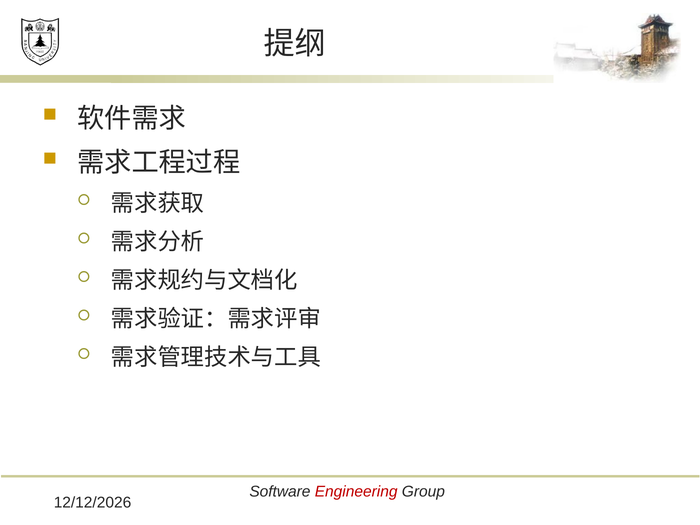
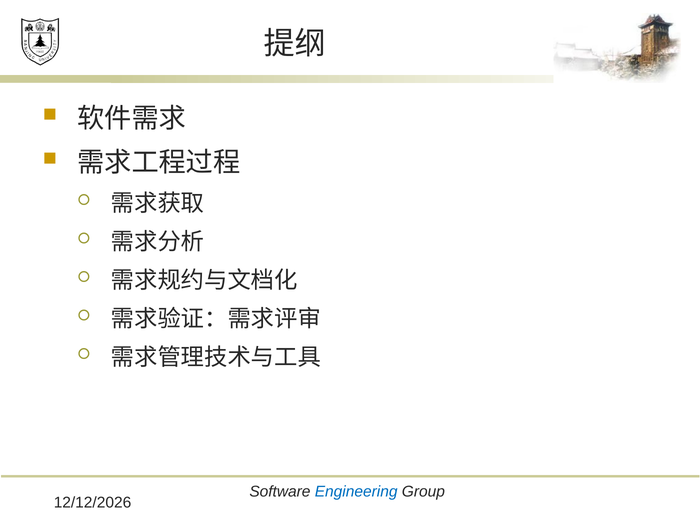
Engineering colour: red -> blue
